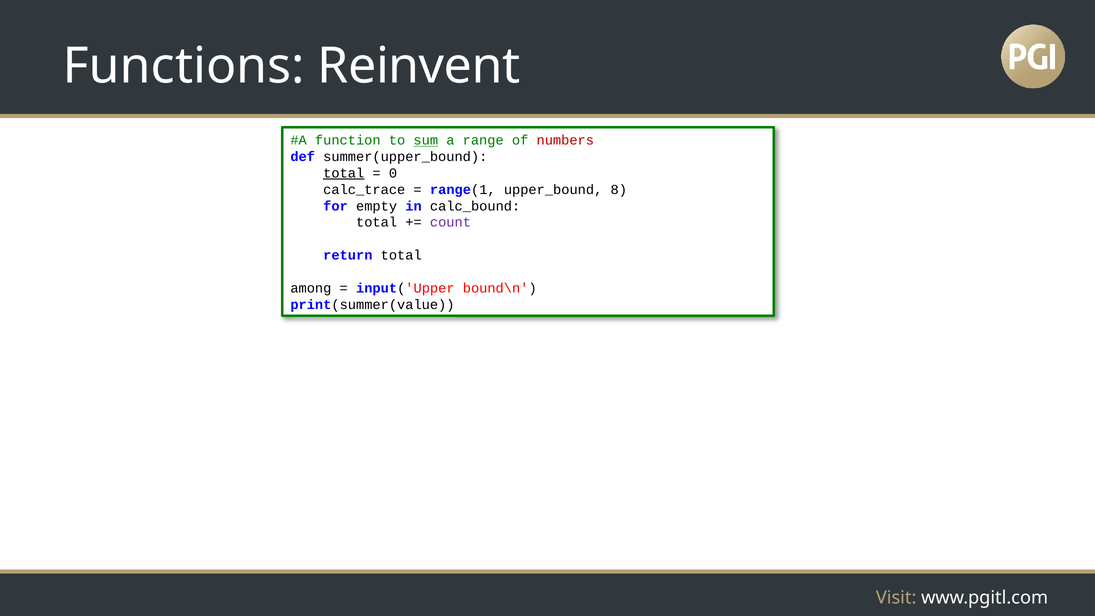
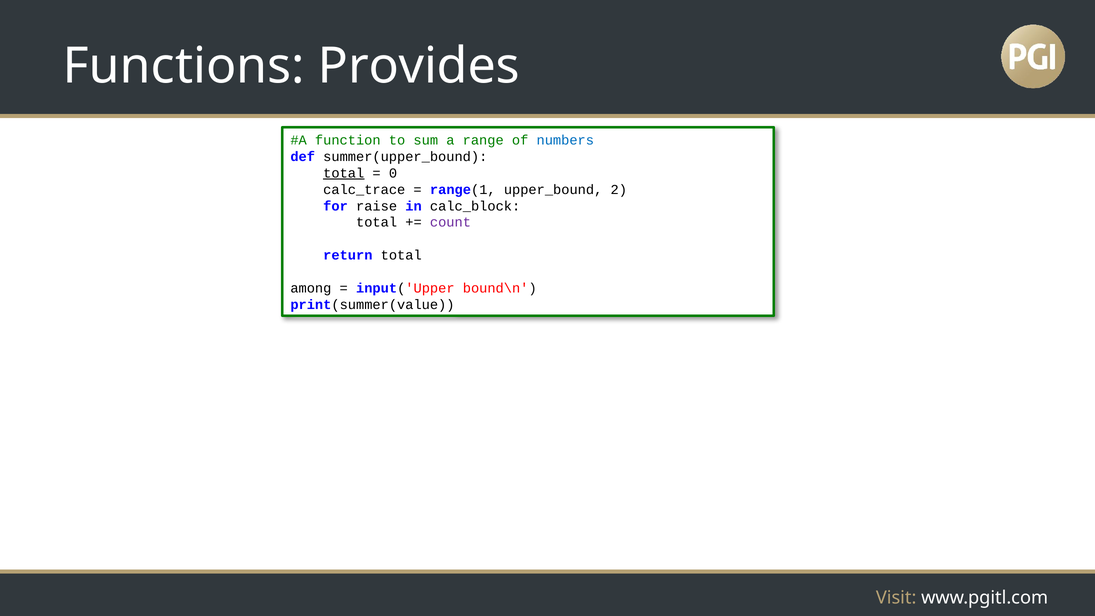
Reinvent: Reinvent -> Provides
sum underline: present -> none
numbers colour: red -> blue
8: 8 -> 2
empty: empty -> raise
calc_bound: calc_bound -> calc_block
